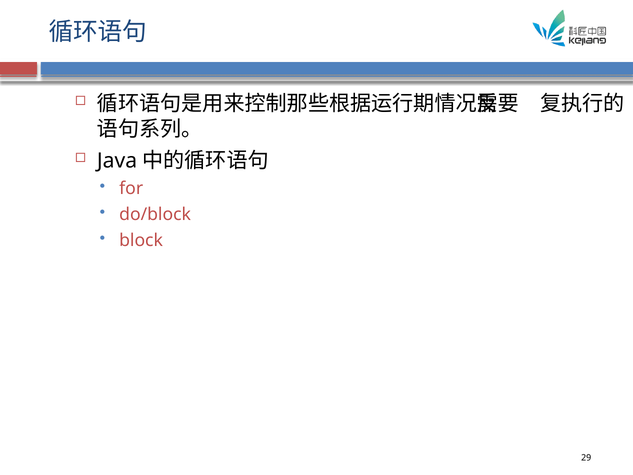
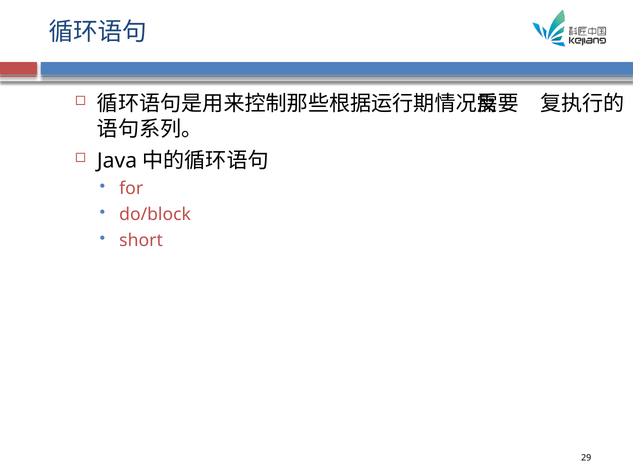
block: block -> short
